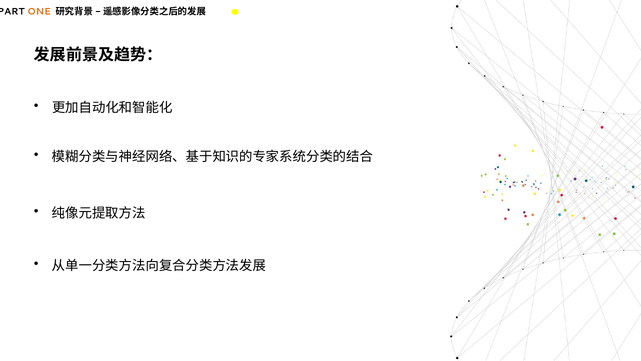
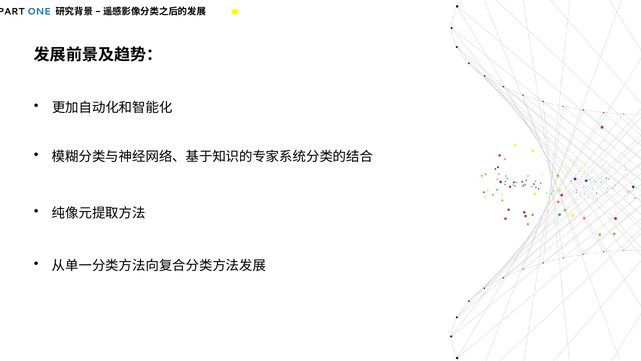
ONE colour: orange -> blue
